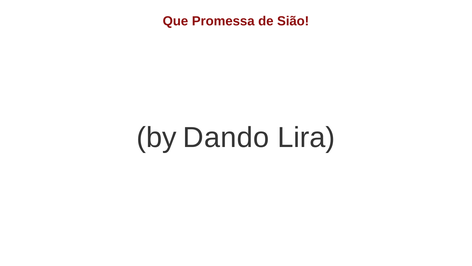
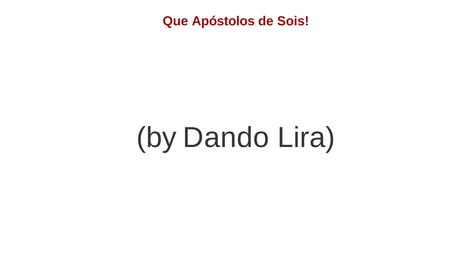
Promessa: Promessa -> Apóstolos
Sião: Sião -> Sois
